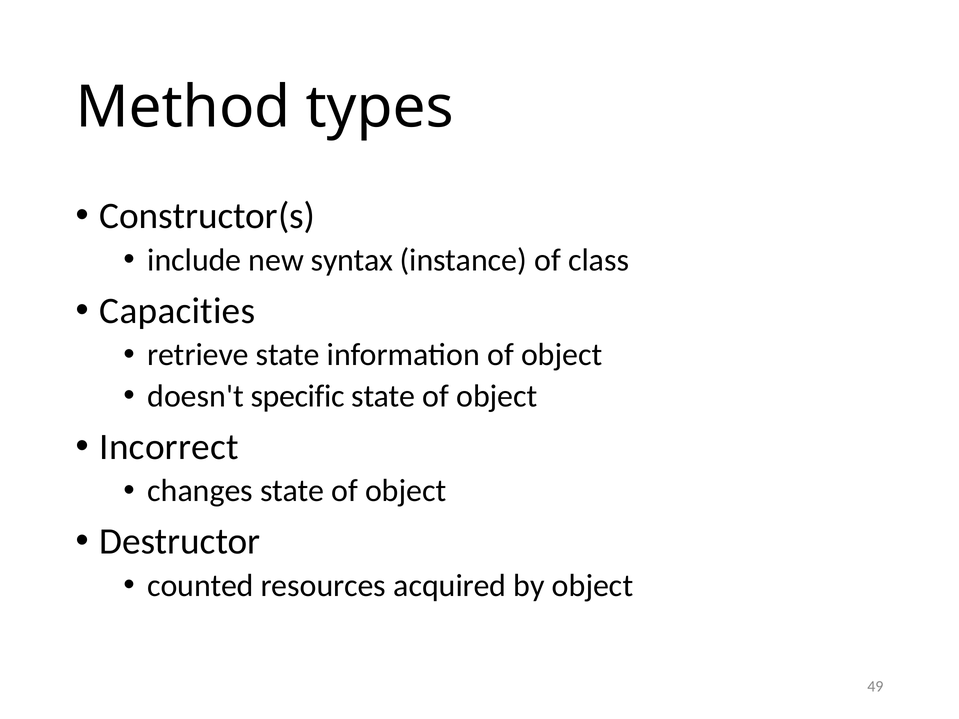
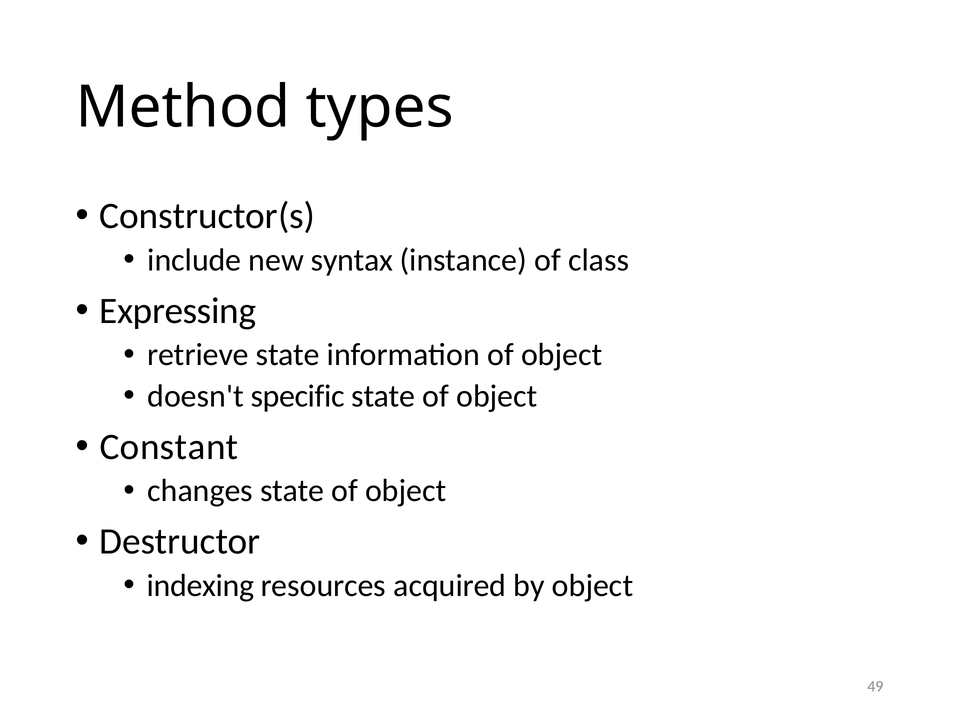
Capacities: Capacities -> Expressing
Incorrect: Incorrect -> Constant
counted: counted -> indexing
